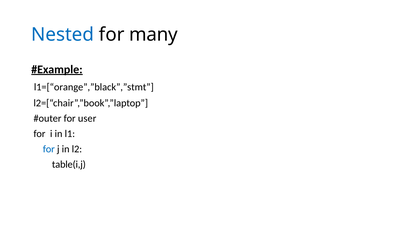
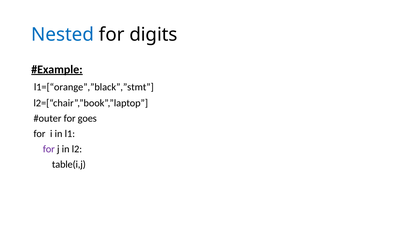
many: many -> digits
user: user -> goes
for at (49, 149) colour: blue -> purple
